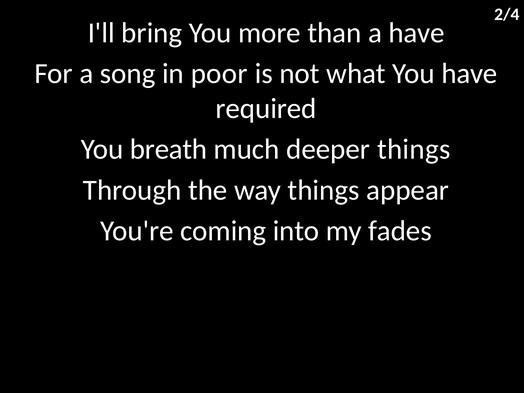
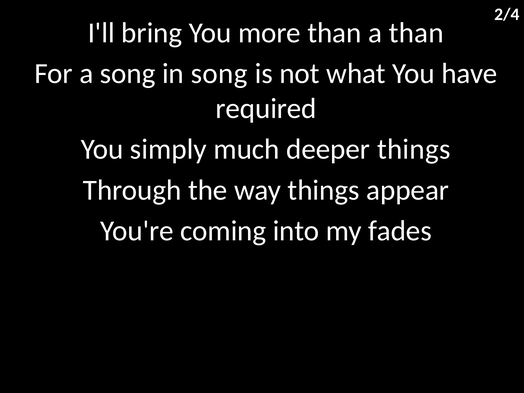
a have: have -> than
in poor: poor -> song
breath: breath -> simply
